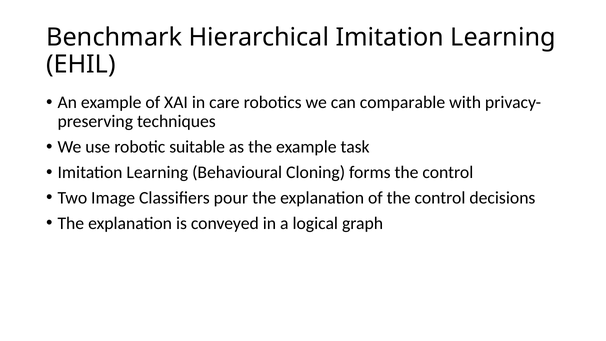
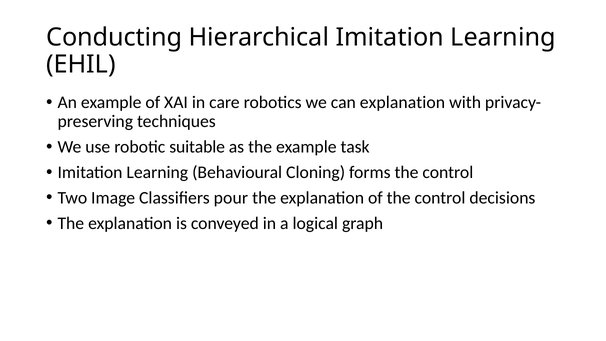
Benchmark: Benchmark -> Conducting
can comparable: comparable -> explanation
